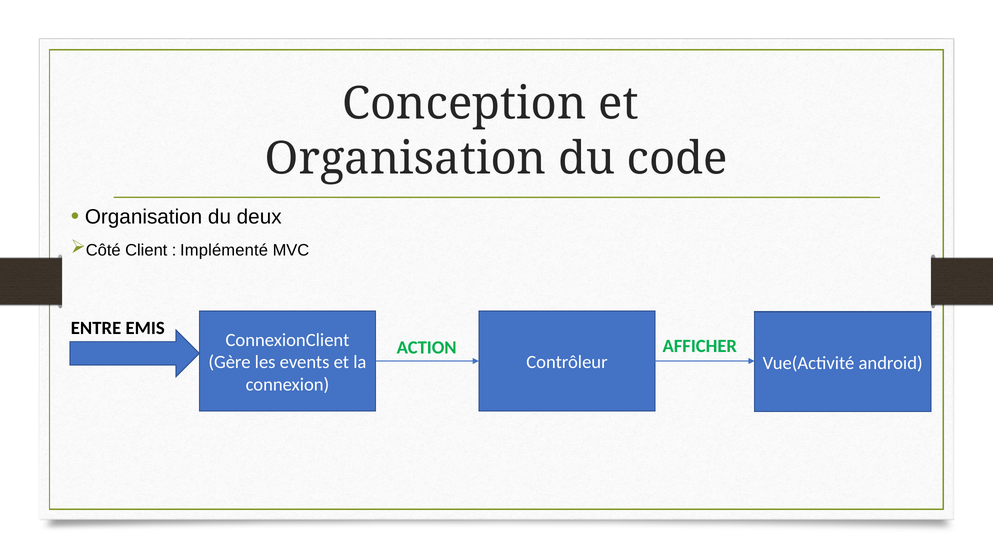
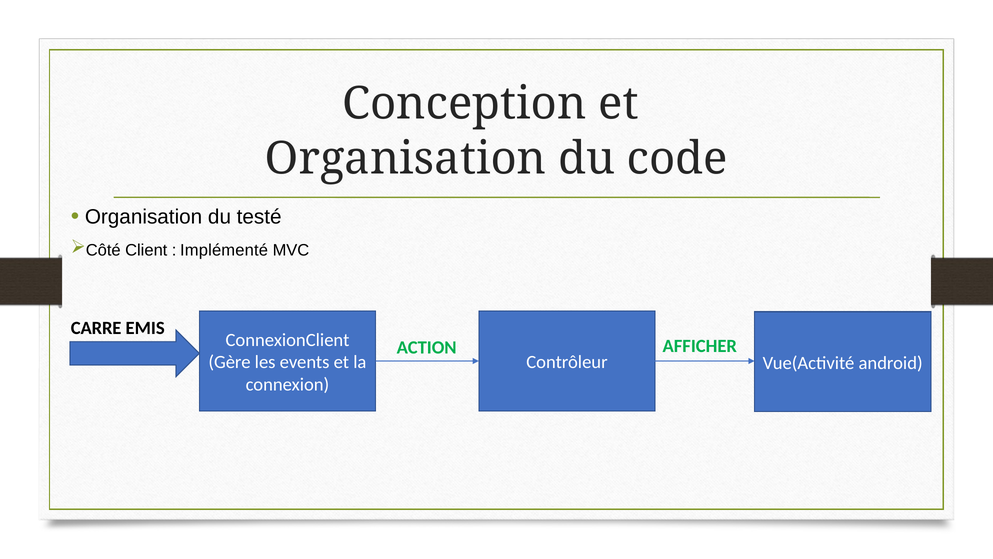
deux: deux -> testé
ENTRE: ENTRE -> CARRE
